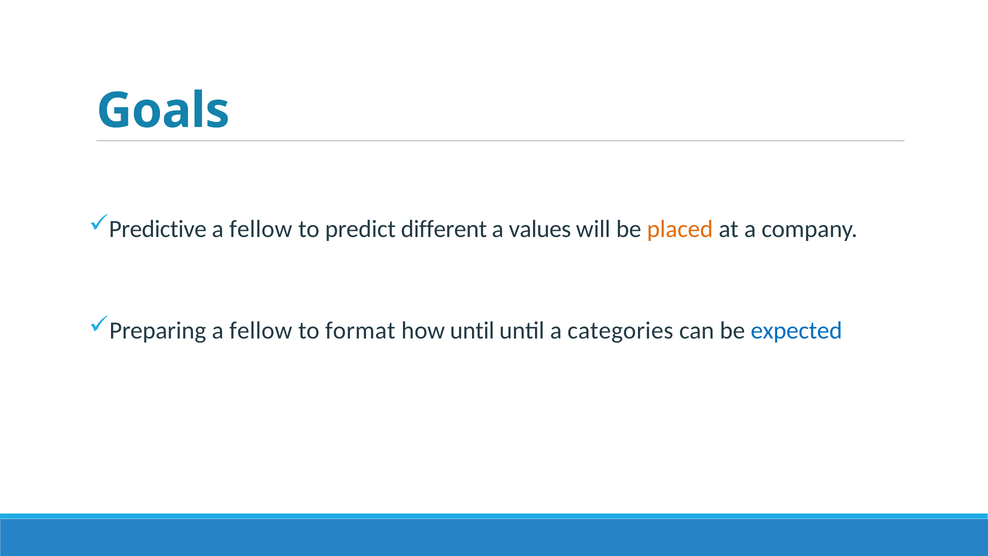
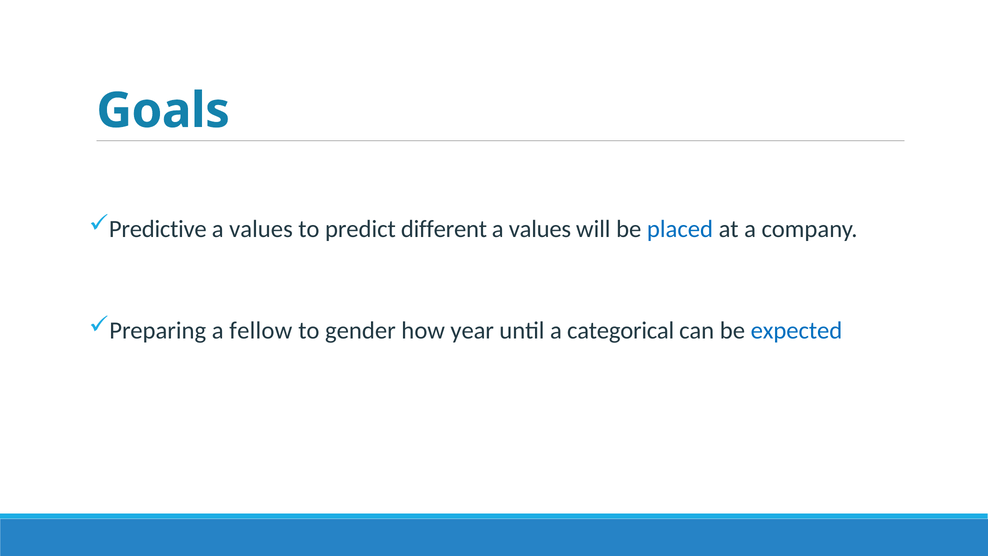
fellow at (261, 229): fellow -> values
placed colour: orange -> blue
format: format -> gender
how until: until -> year
categories: categories -> categorical
